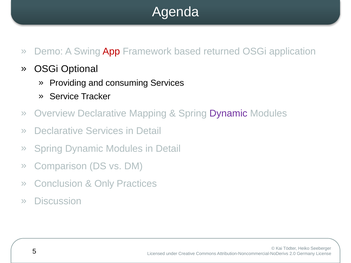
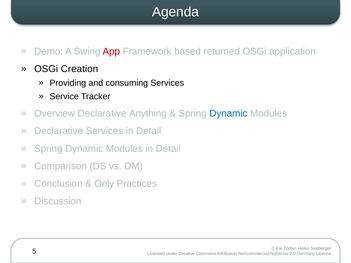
Optional: Optional -> Creation
Mapping: Mapping -> Anything
Dynamic at (228, 114) colour: purple -> blue
